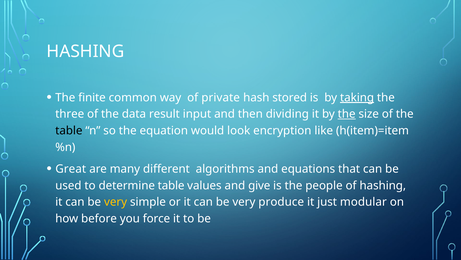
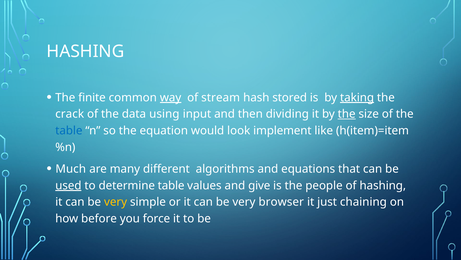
way underline: none -> present
private: private -> stream
three: three -> crack
result: result -> using
table at (69, 130) colour: black -> blue
encryption: encryption -> implement
Great: Great -> Much
used underline: none -> present
produce: produce -> browser
modular: modular -> chaining
